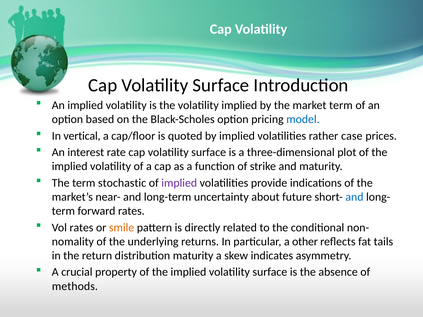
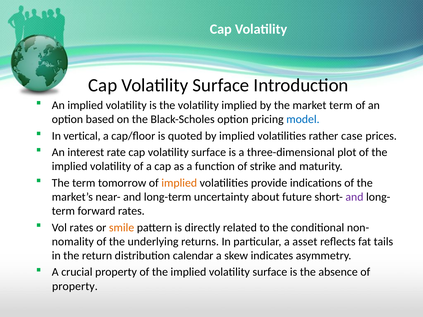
stochastic: stochastic -> tomorrow
implied at (179, 183) colour: purple -> orange
and at (354, 197) colour: blue -> purple
other: other -> asset
distribution maturity: maturity -> calendar
methods at (75, 286): methods -> property
